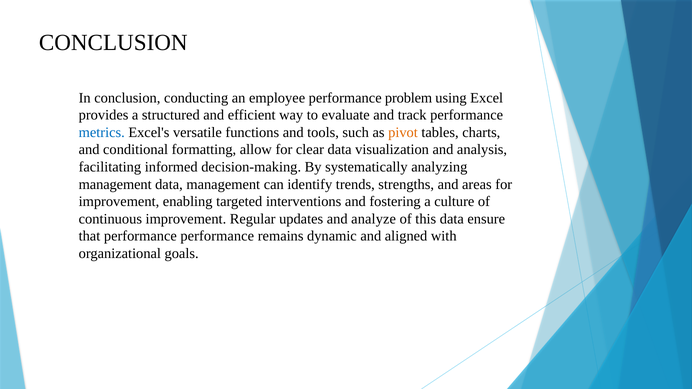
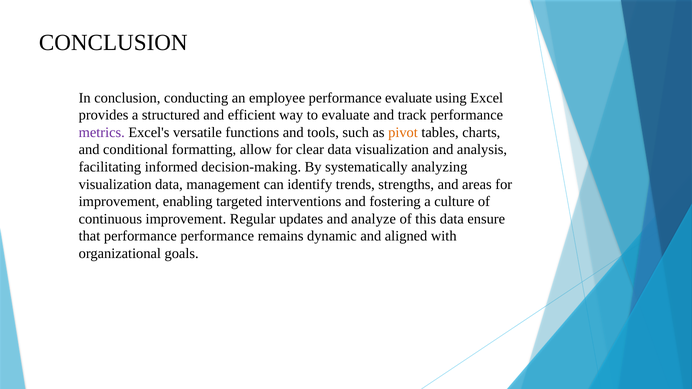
performance problem: problem -> evaluate
metrics colour: blue -> purple
management at (115, 184): management -> visualization
